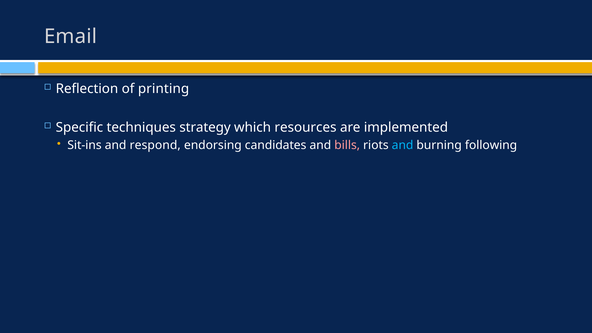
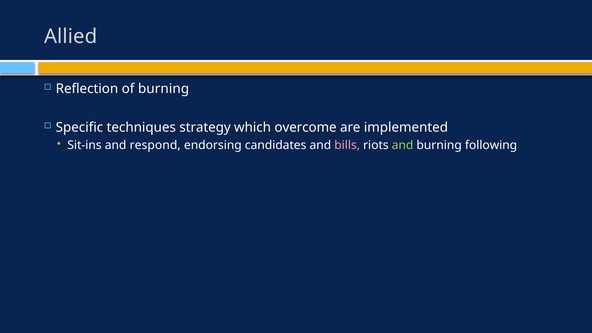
Email: Email -> Allied
of printing: printing -> burning
resources: resources -> overcome
and at (403, 145) colour: light blue -> light green
